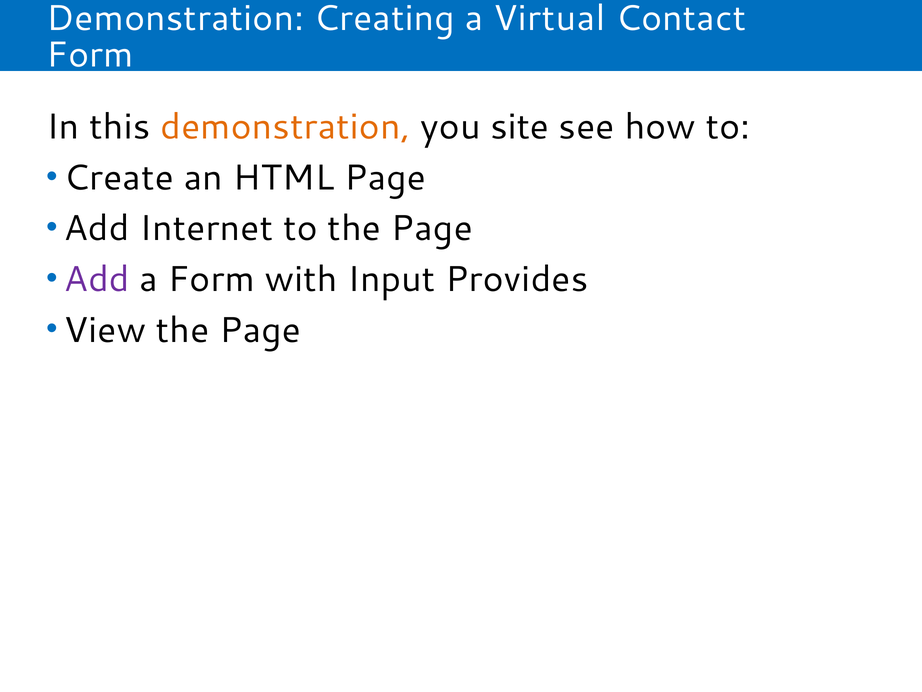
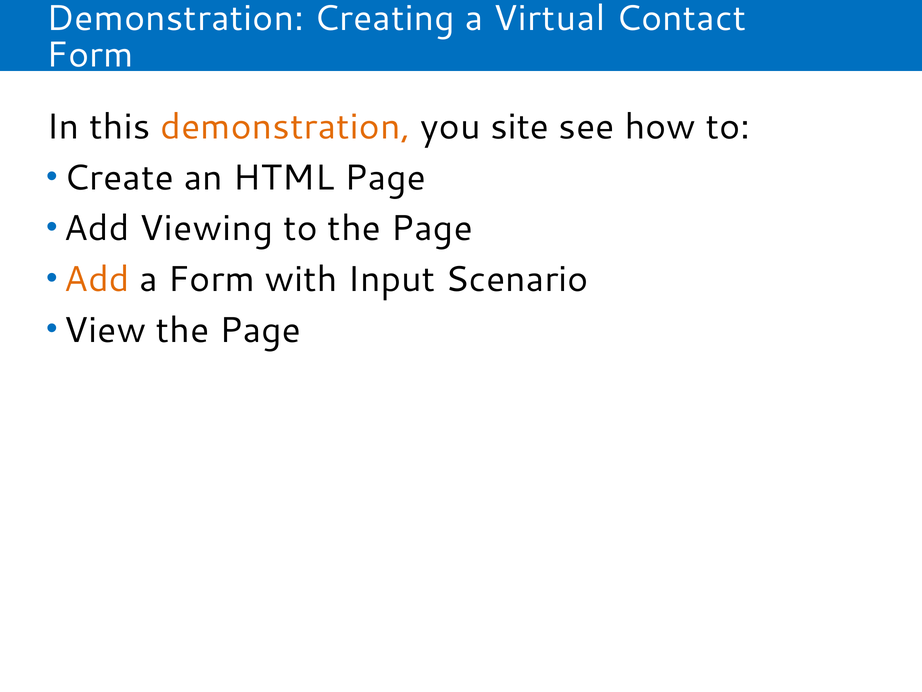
Internet: Internet -> Viewing
Add at (97, 279) colour: purple -> orange
Provides: Provides -> Scenario
